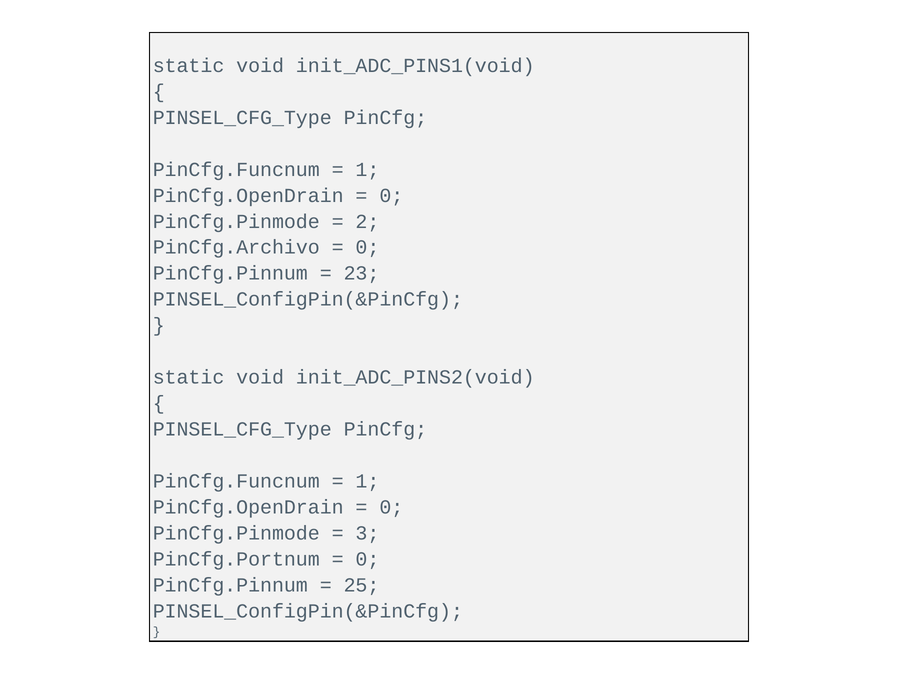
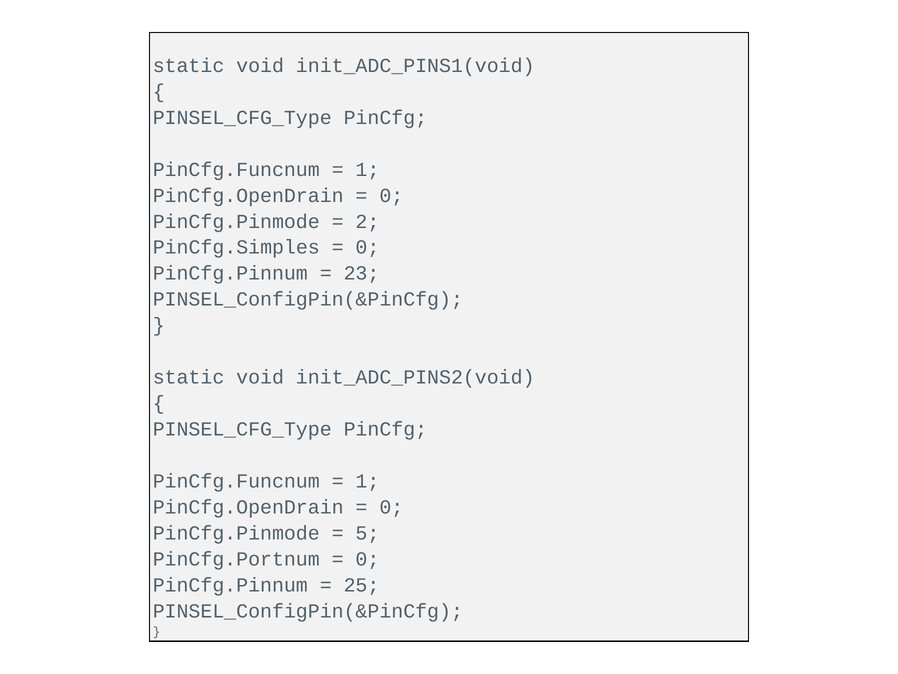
PinCfg.Archivo: PinCfg.Archivo -> PinCfg.Simples
3: 3 -> 5
